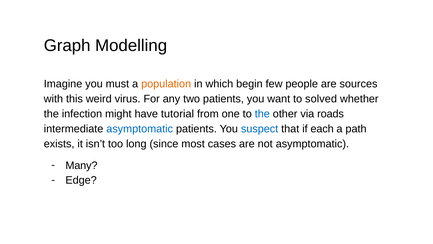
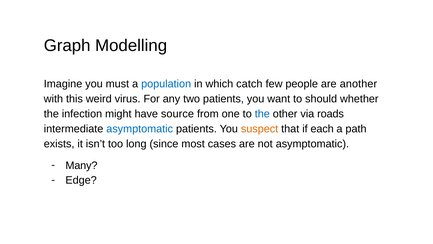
population colour: orange -> blue
begin: begin -> catch
sources: sources -> another
solved: solved -> should
tutorial: tutorial -> source
suspect colour: blue -> orange
